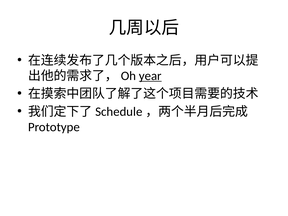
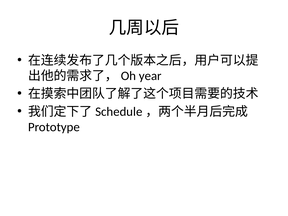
year underline: present -> none
